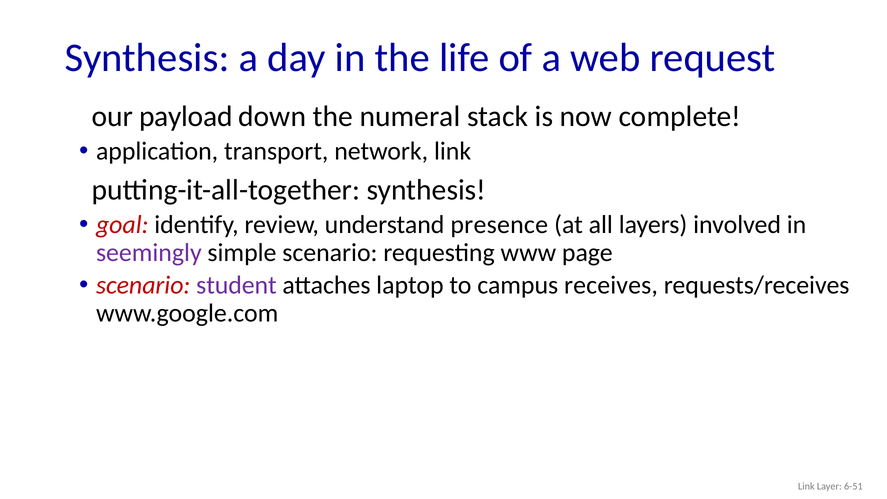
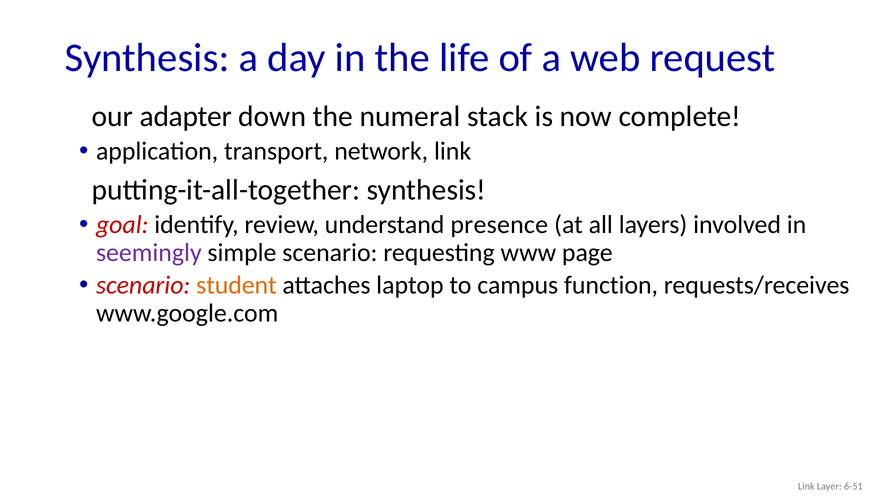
payload: payload -> adapter
student colour: purple -> orange
receives: receives -> function
